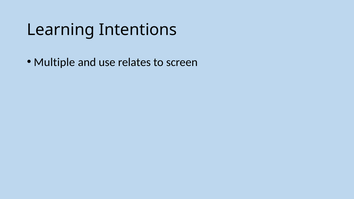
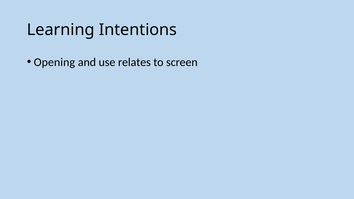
Multiple: Multiple -> Opening
